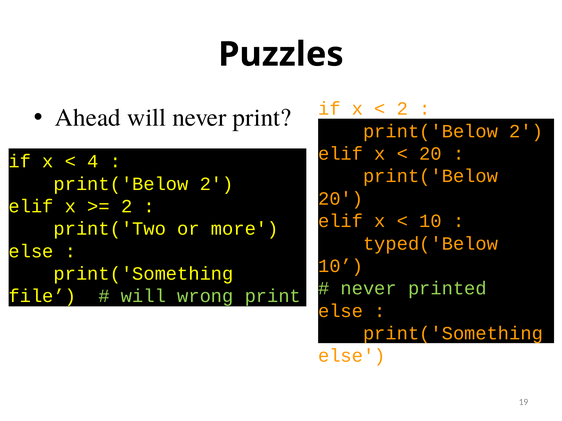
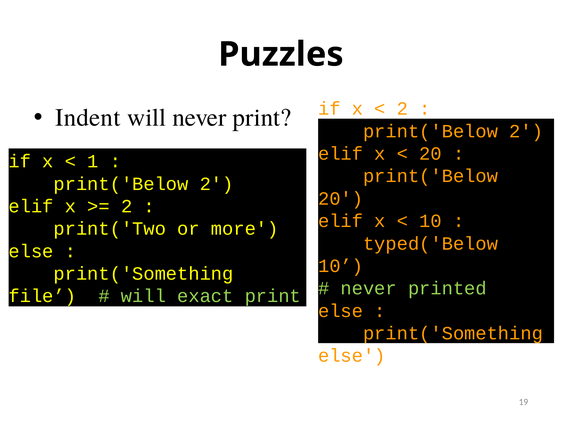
Ahead: Ahead -> Indent
4: 4 -> 1
wrong: wrong -> exact
